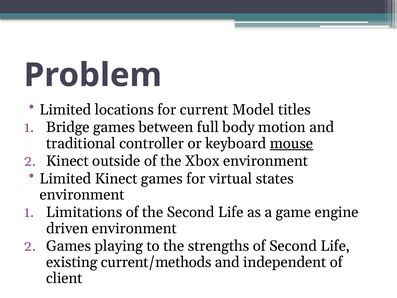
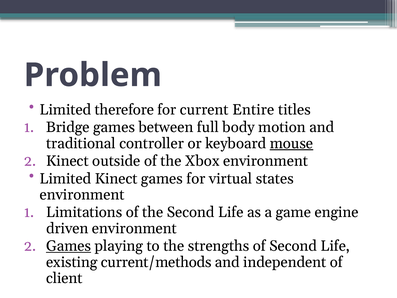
locations: locations -> therefore
Model: Model -> Entire
Games at (69, 246) underline: none -> present
